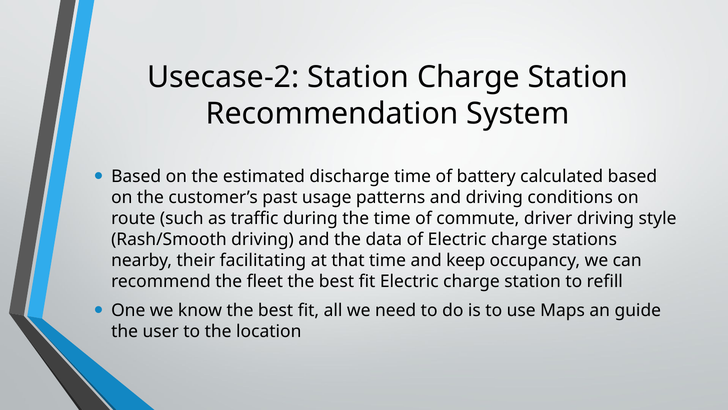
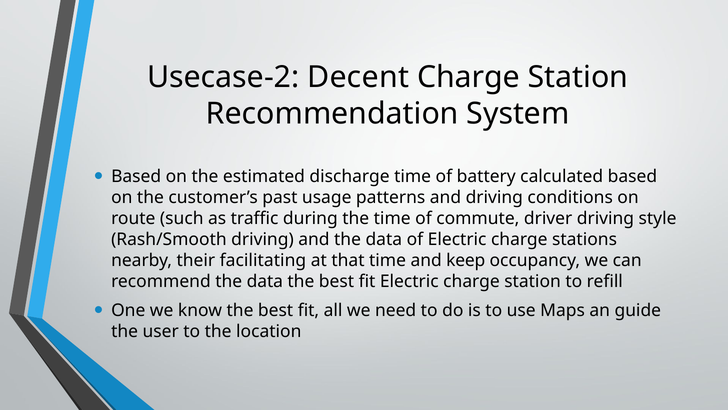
Usecase-2 Station: Station -> Decent
recommend the fleet: fleet -> data
